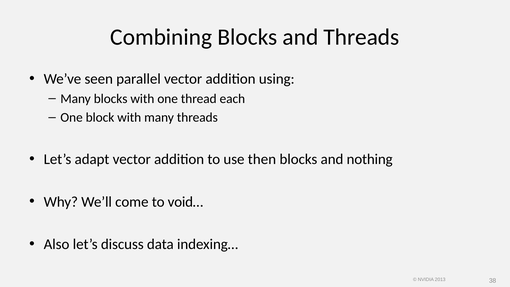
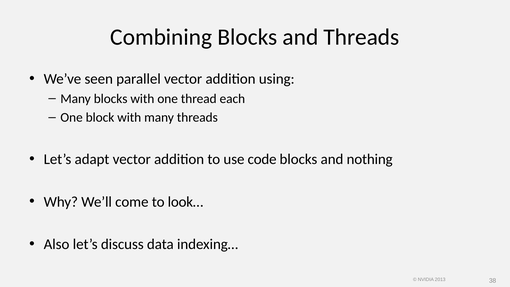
then: then -> code
void…: void… -> look…
